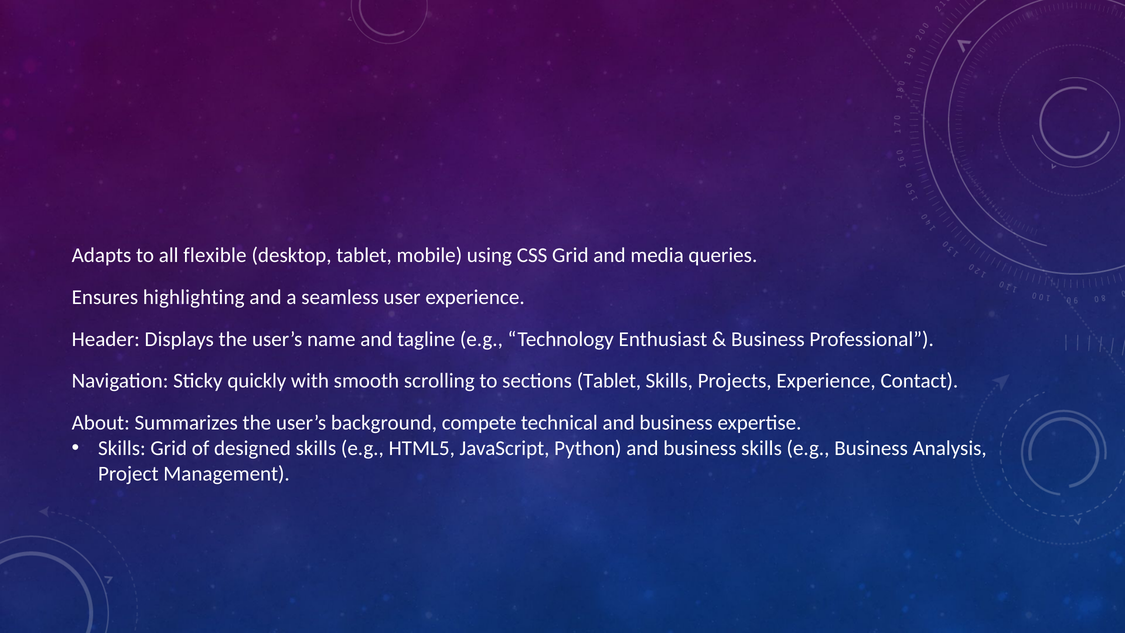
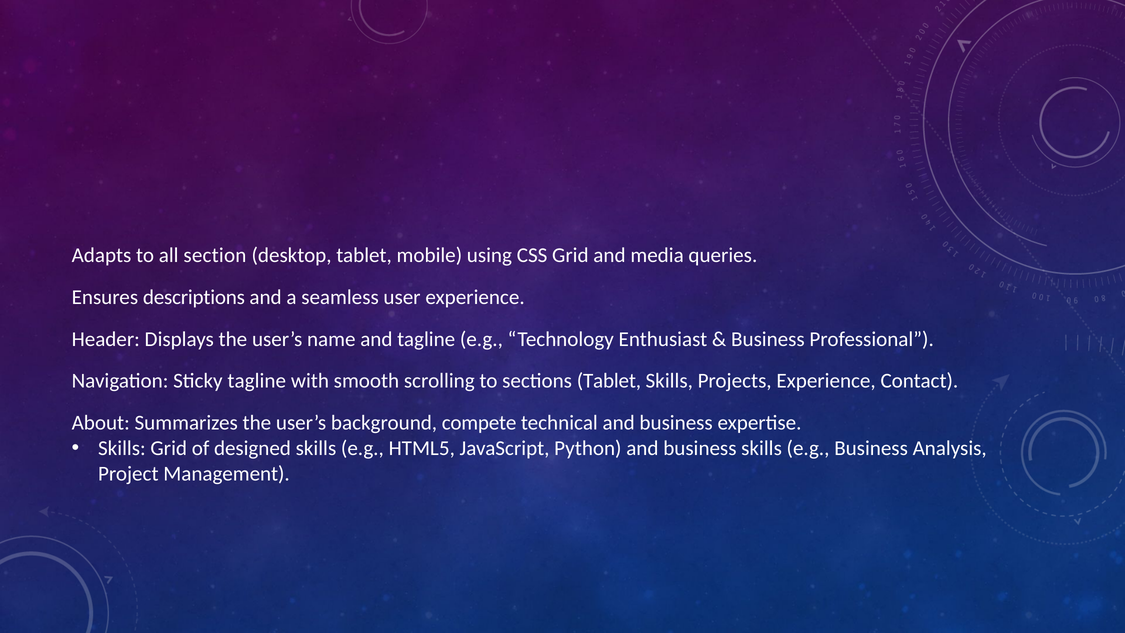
flexible: flexible -> section
highlighting: highlighting -> descriptions
Sticky quickly: quickly -> tagline
